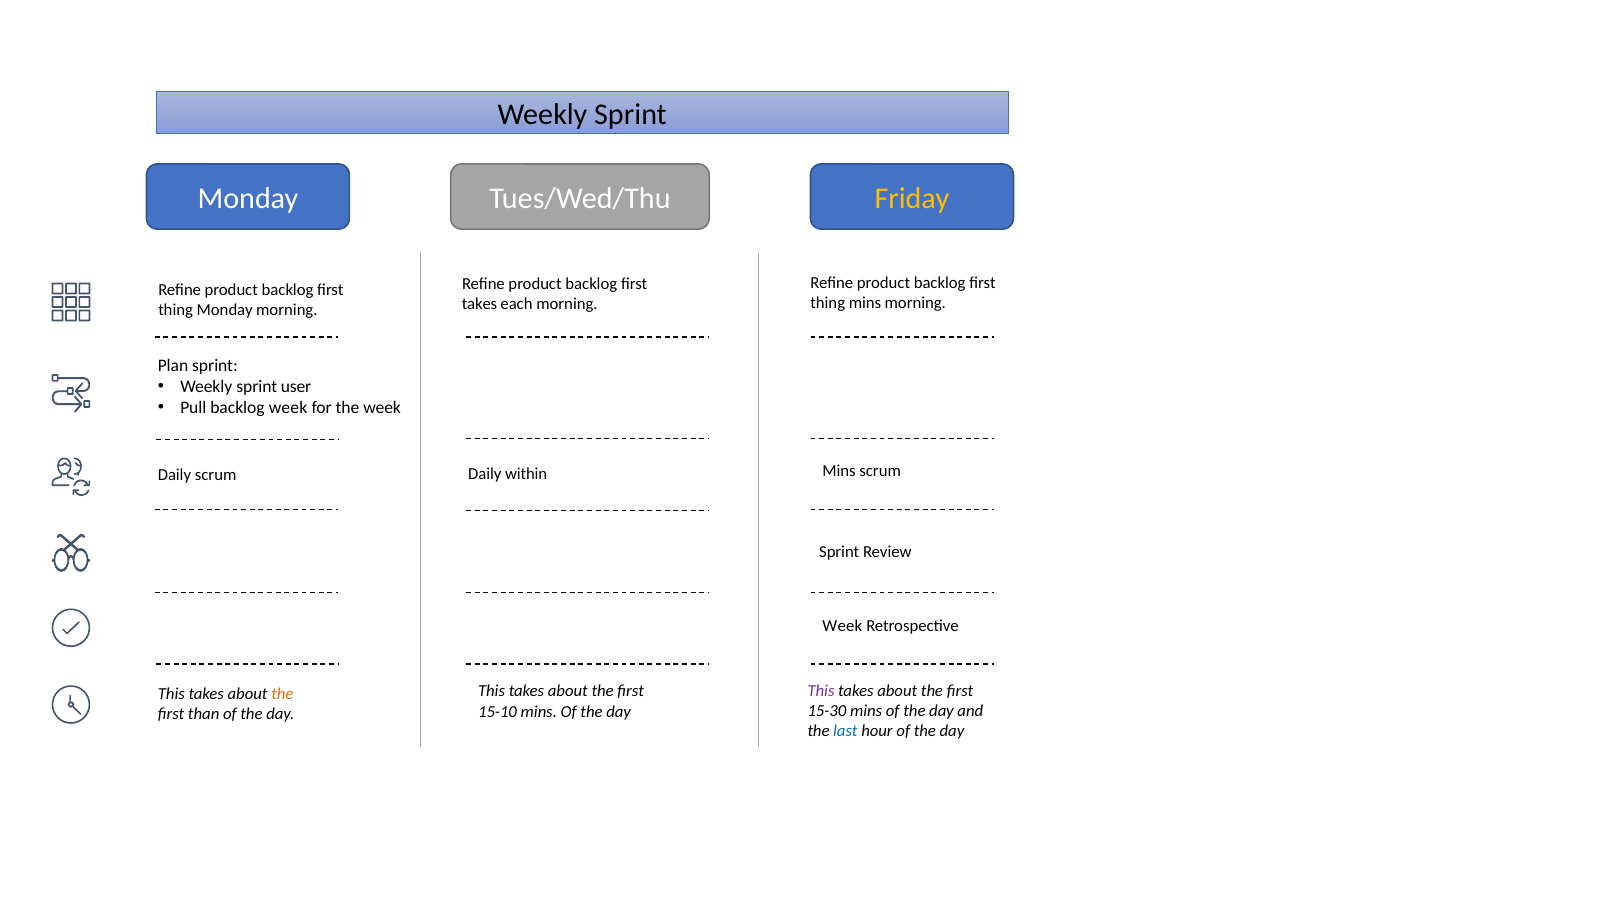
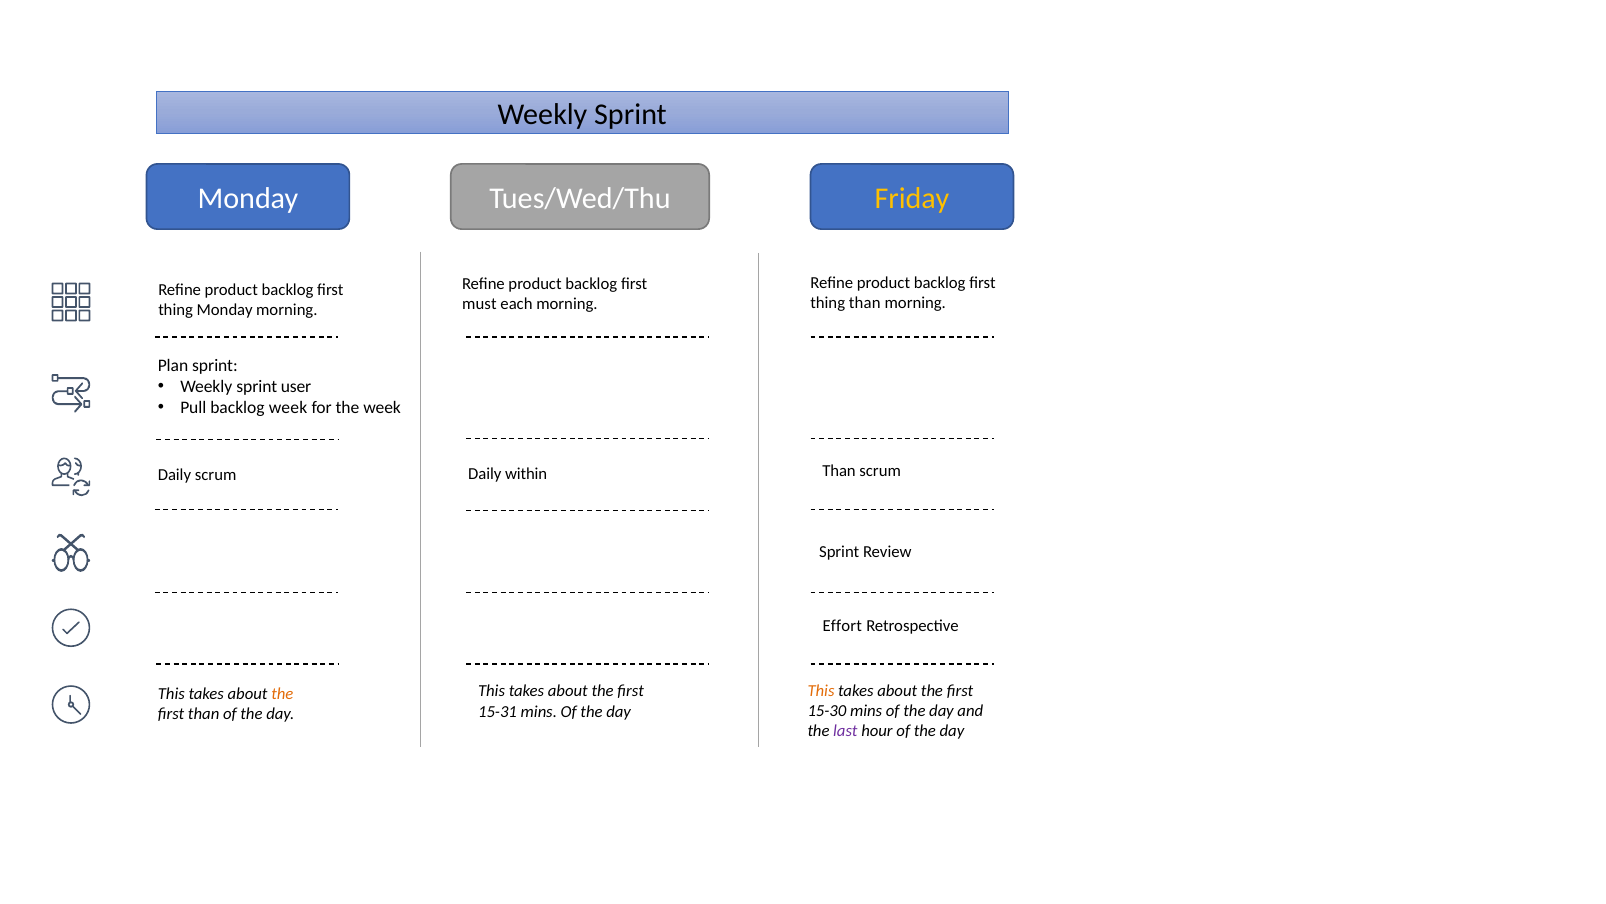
thing mins: mins -> than
takes at (480, 304): takes -> must
Mins at (839, 471): Mins -> Than
Week at (842, 625): Week -> Effort
This at (821, 690) colour: purple -> orange
15-10: 15-10 -> 15-31
last colour: blue -> purple
